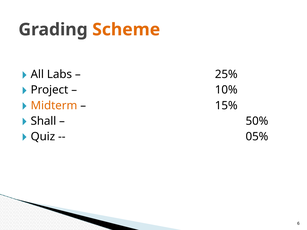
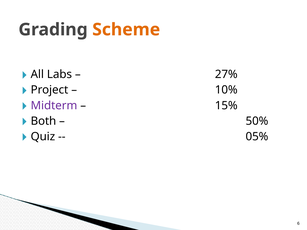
25%: 25% -> 27%
Midterm colour: orange -> purple
Shall: Shall -> Both
